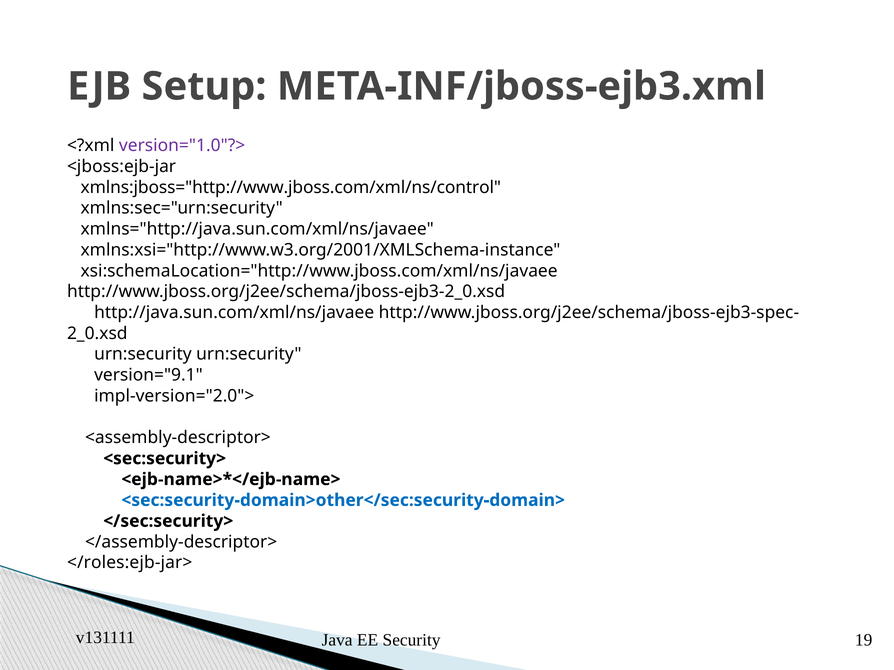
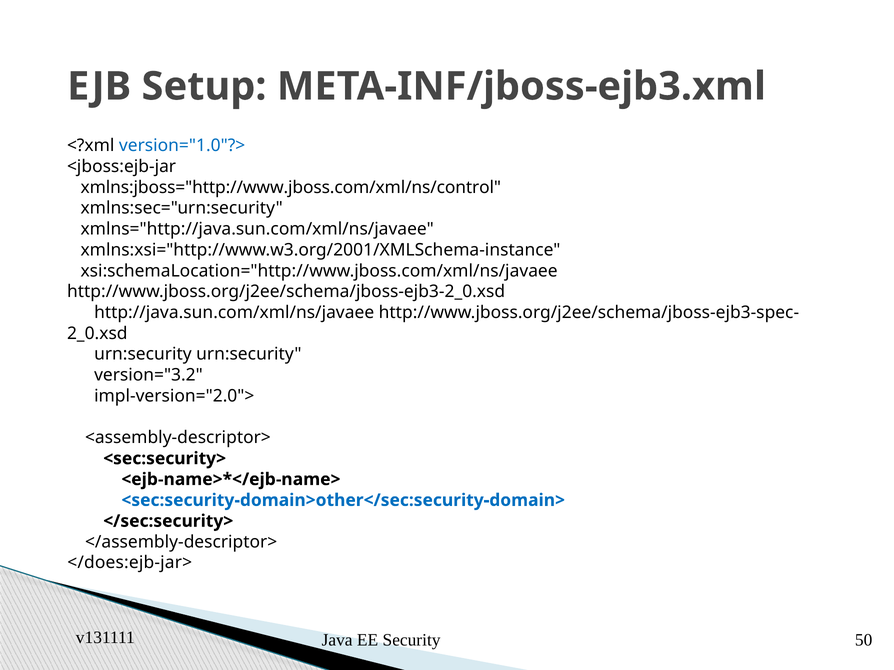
version="1.0"?> colour: purple -> blue
version="9.1: version="9.1 -> version="3.2
</roles:ejb-jar>: </roles:ejb-jar> -> </does:ejb-jar>
19: 19 -> 50
